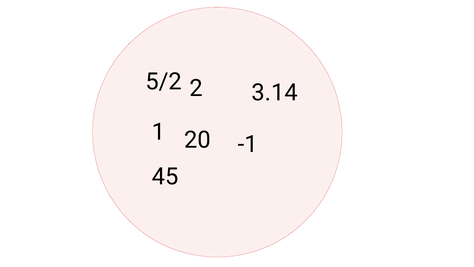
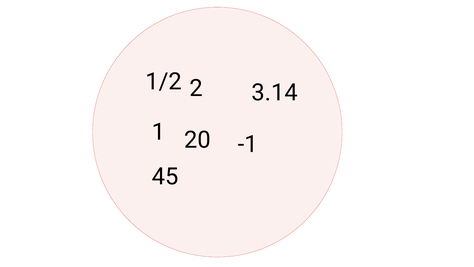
5/2: 5/2 -> 1/2
